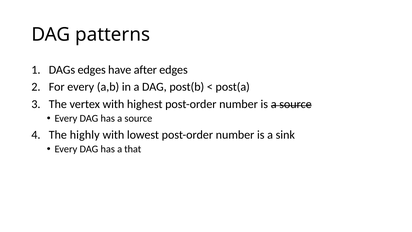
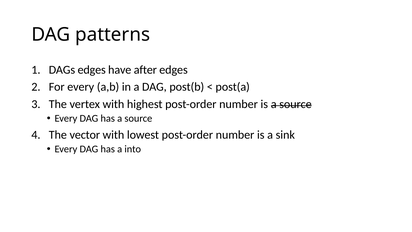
highly: highly -> vector
that: that -> into
